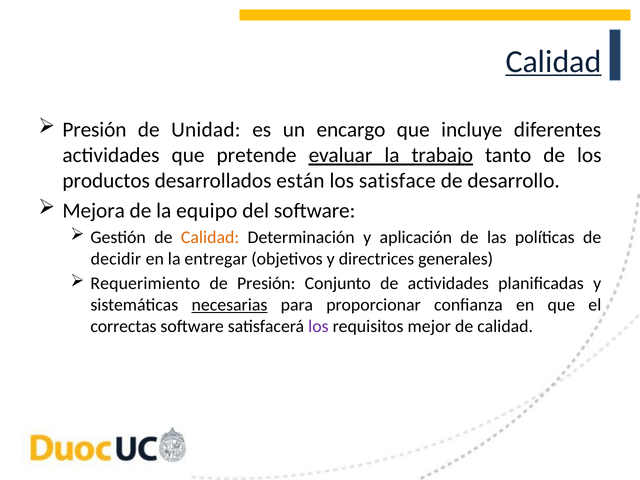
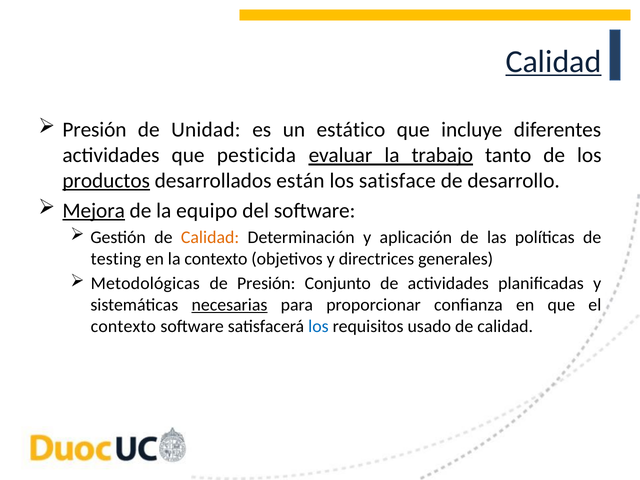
encargo: encargo -> estático
pretende: pretende -> pesticida
productos underline: none -> present
Mejora underline: none -> present
decidir: decidir -> testing
la entregar: entregar -> contexto
Requerimiento: Requerimiento -> Metodológicas
correctas at (123, 326): correctas -> contexto
los at (318, 326) colour: purple -> blue
mejor: mejor -> usado
